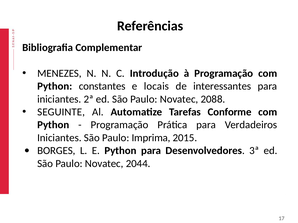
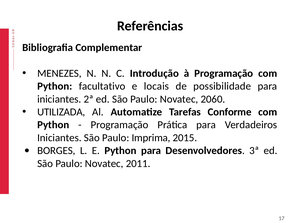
constantes: constantes -> facultativo
interessantes: interessantes -> possibilidade
2088: 2088 -> 2060
SEGUINTE: SEGUINTE -> UTILIZADA
2044: 2044 -> 2011
